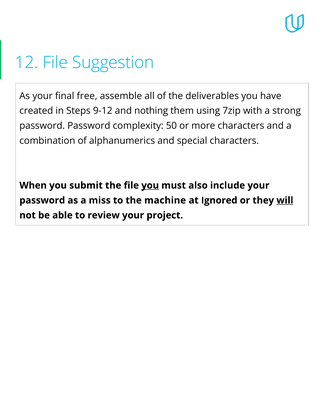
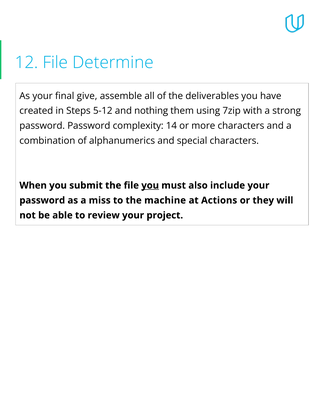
Suggestion: Suggestion -> Determine
free: free -> give
9-12: 9-12 -> 5-12
50: 50 -> 14
Ignored: Ignored -> Actions
will underline: present -> none
